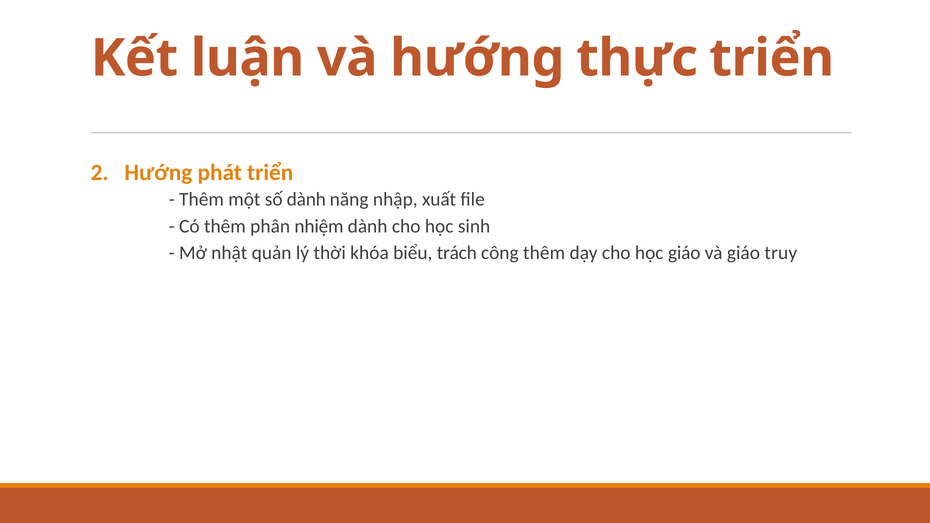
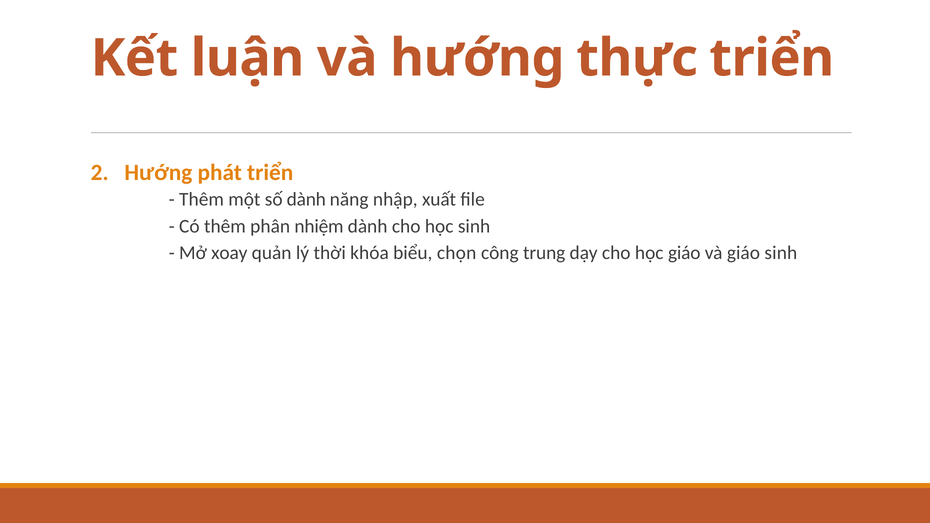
nhật: nhật -> xoay
trách: trách -> chọn
công thêm: thêm -> trung
giáo truy: truy -> sinh
